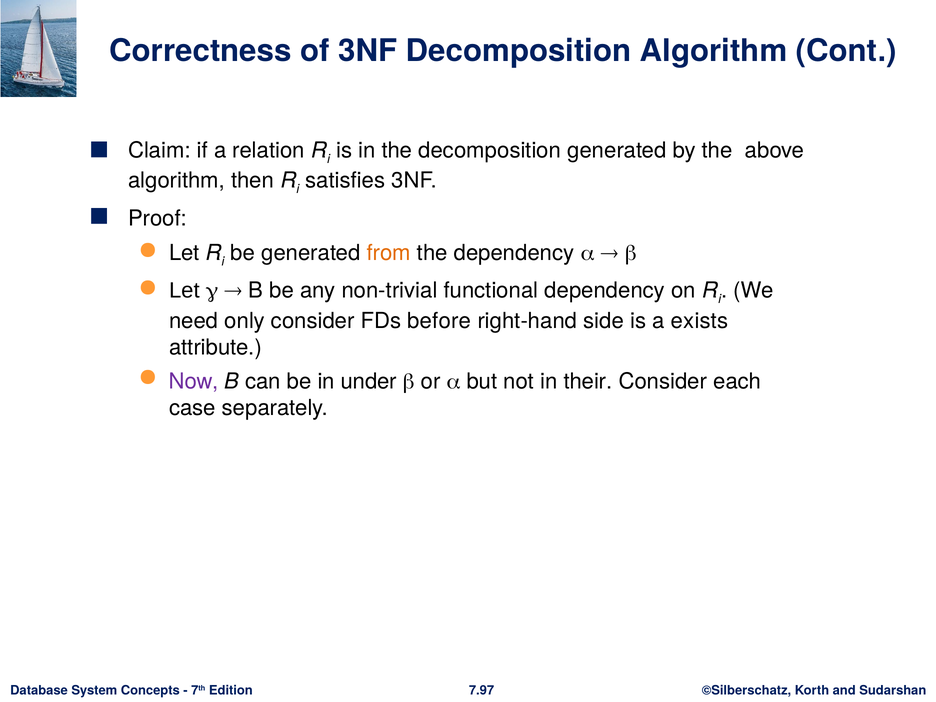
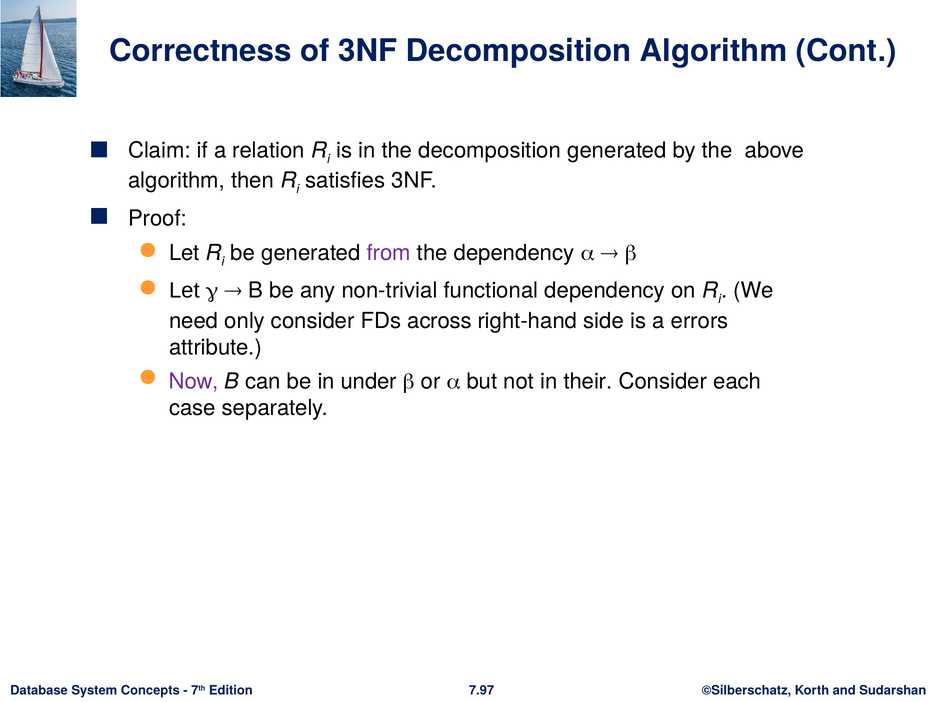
from colour: orange -> purple
before: before -> across
exists: exists -> errors
